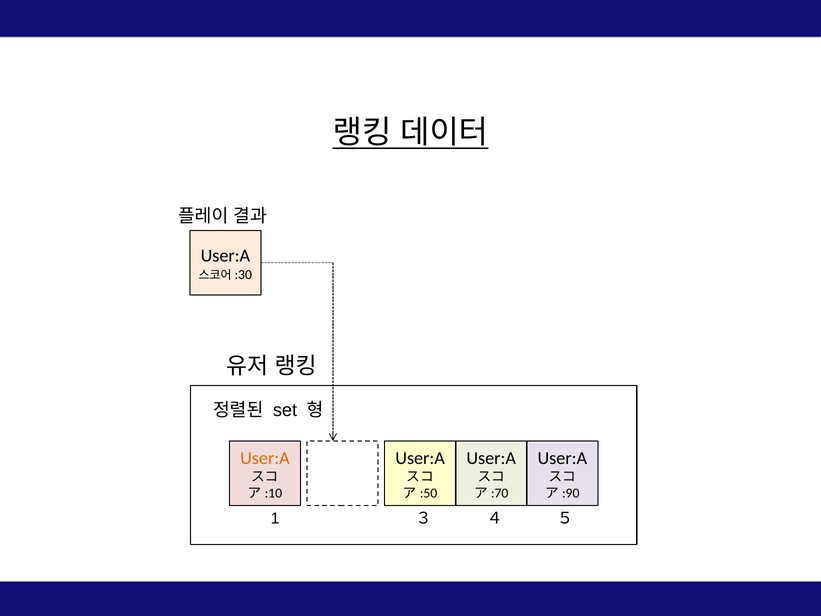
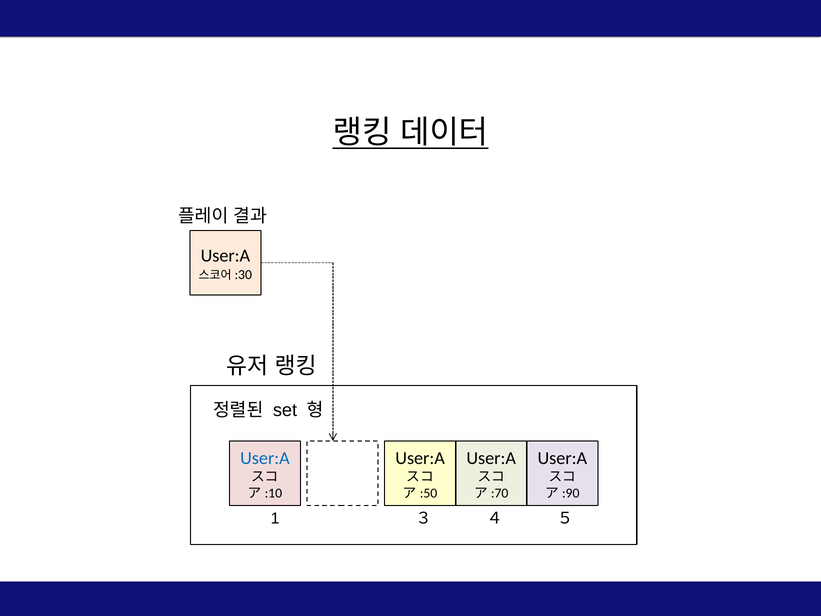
User:A at (265, 458) colour: orange -> blue
